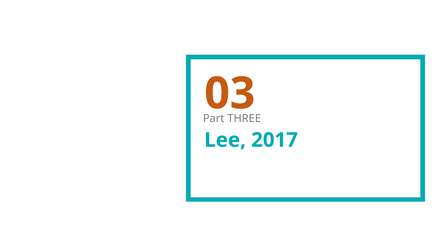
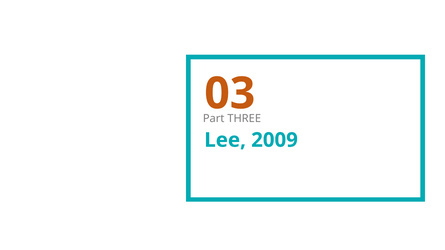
2017: 2017 -> 2009
